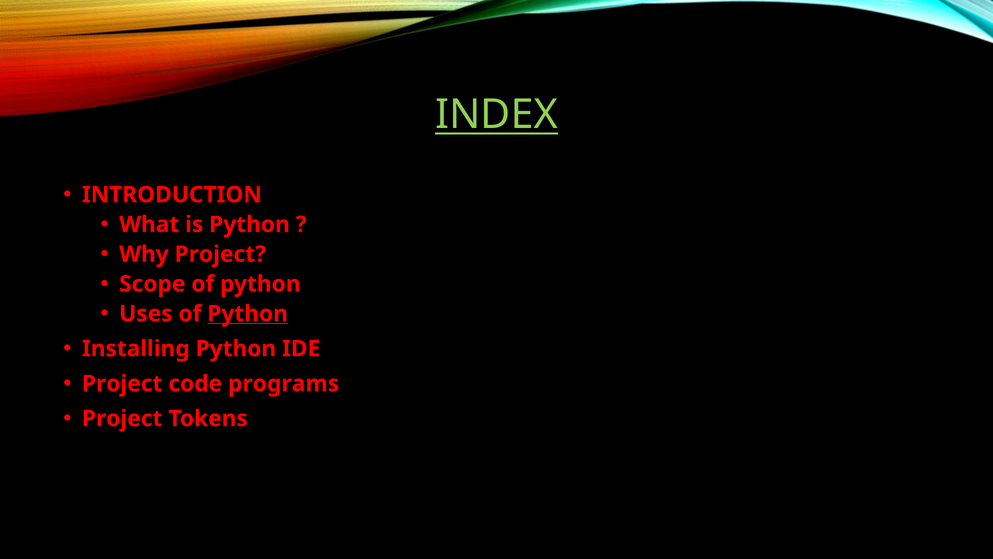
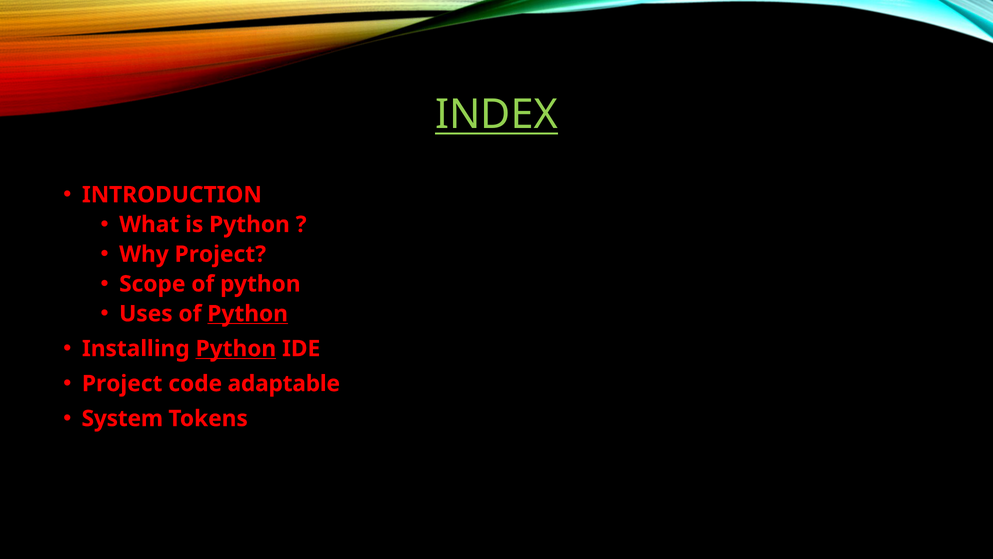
Python at (236, 348) underline: none -> present
programs: programs -> adaptable
Project at (122, 418): Project -> System
